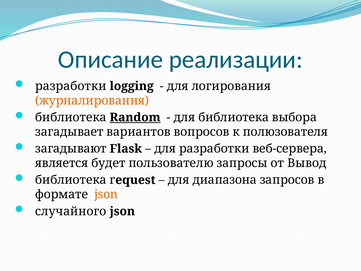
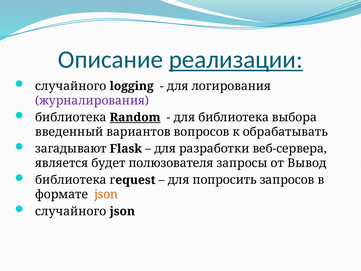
реализации underline: none -> present
разработки at (71, 86): разработки -> случайного
журналирования colour: orange -> purple
загадывает: загадывает -> введенный
полюзователя: полюзователя -> обрабатывать
пользователю: пользователю -> полюзователя
диапазона: диапазона -> попросить
